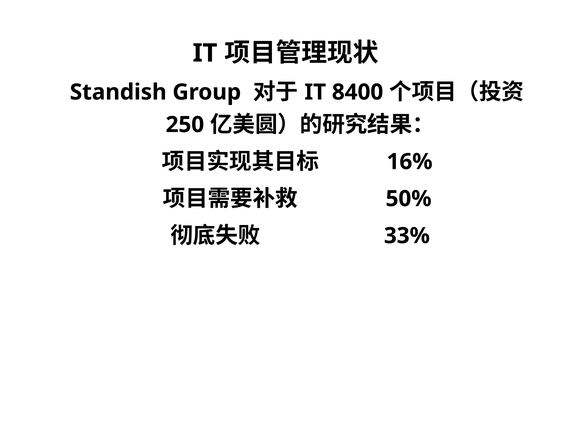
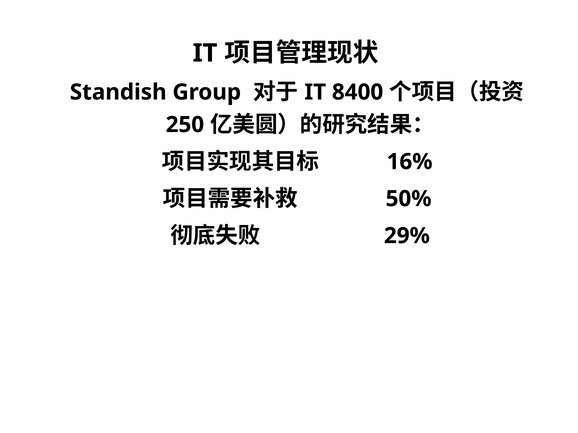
33%: 33% -> 29%
